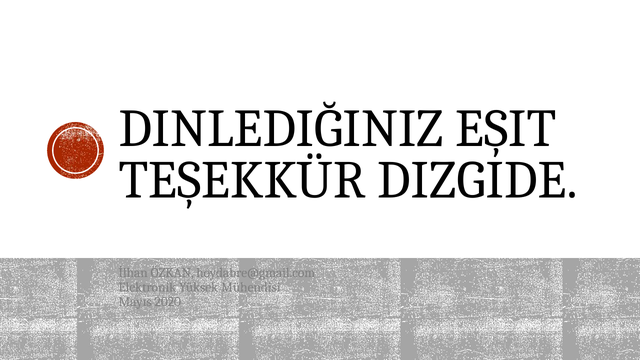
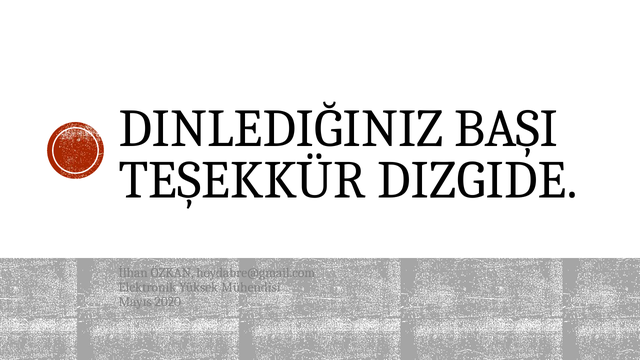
EŞIT: EŞIT -> BAŞI
